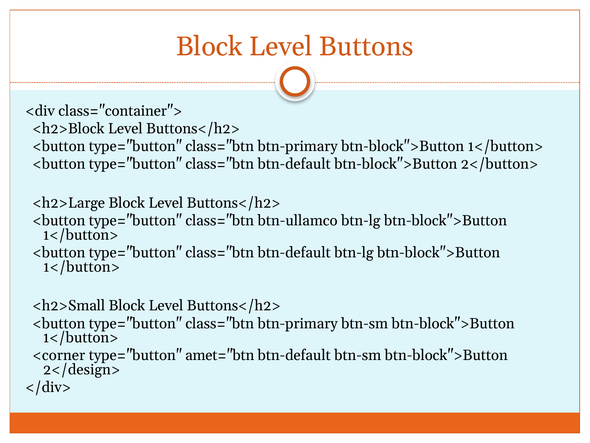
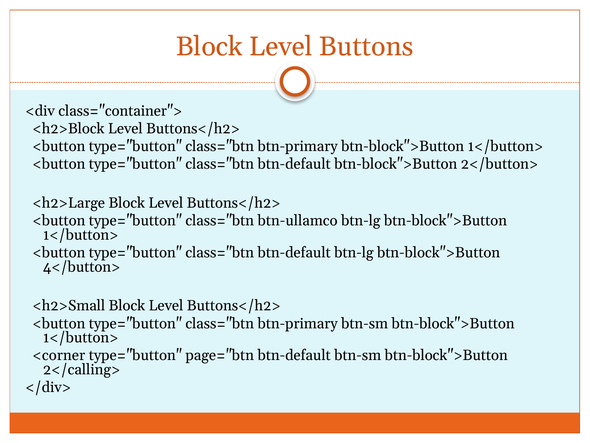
1</button> at (82, 267): 1</button> -> 4</button>
amet="btn: amet="btn -> page="btn
2</design>: 2</design> -> 2</calling>
